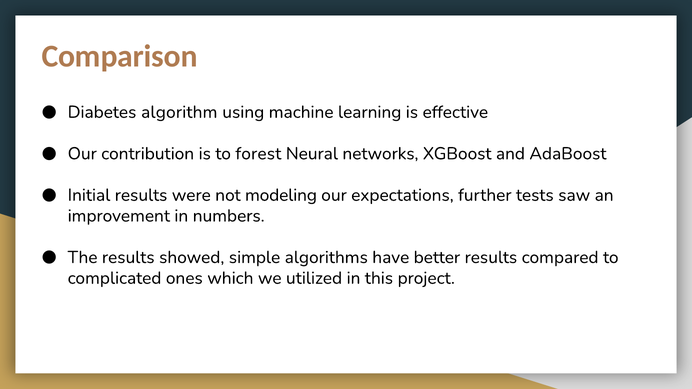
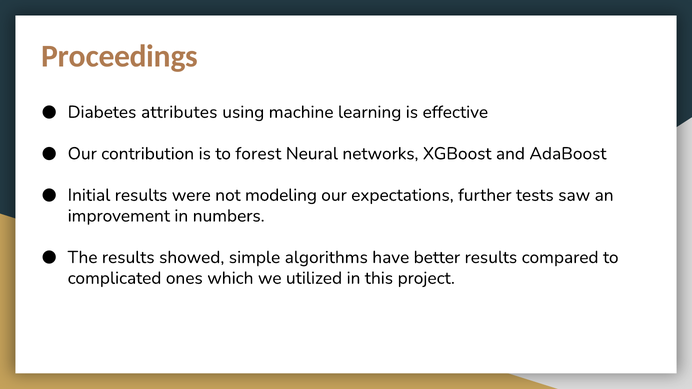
Comparison: Comparison -> Proceedings
algorithm: algorithm -> attributes
